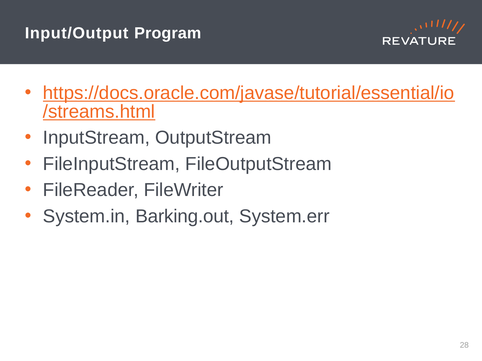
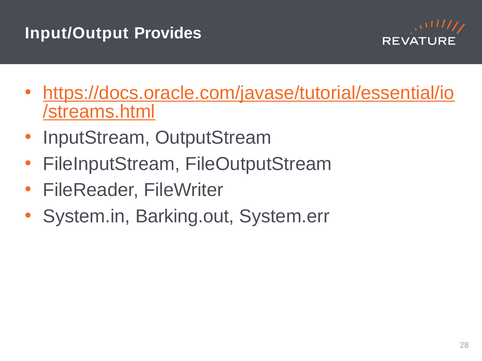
Program: Program -> Provides
